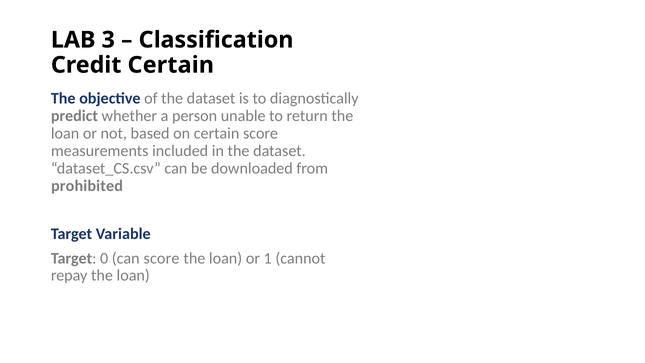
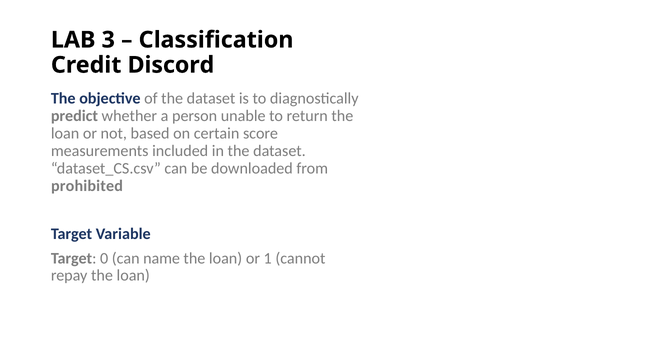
Credit Certain: Certain -> Discord
can score: score -> name
